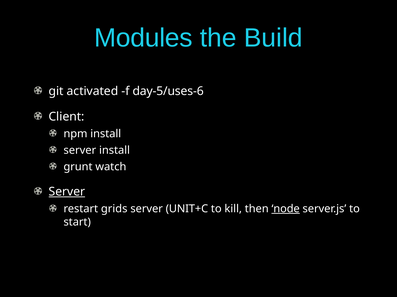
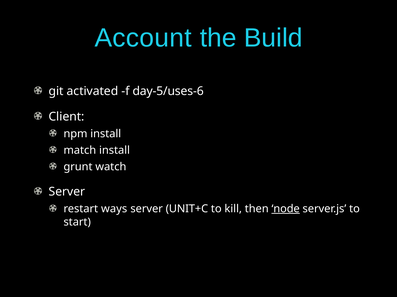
Modules: Modules -> Account
server at (80, 151): server -> match
Server at (67, 192) underline: present -> none
grids: grids -> ways
